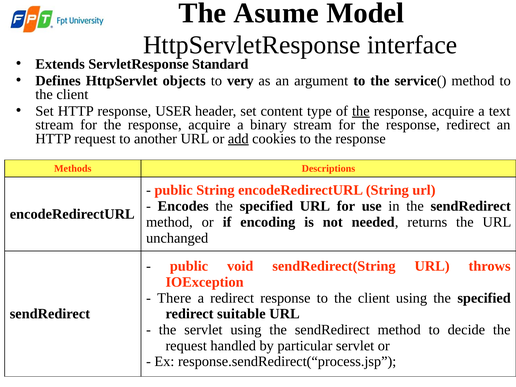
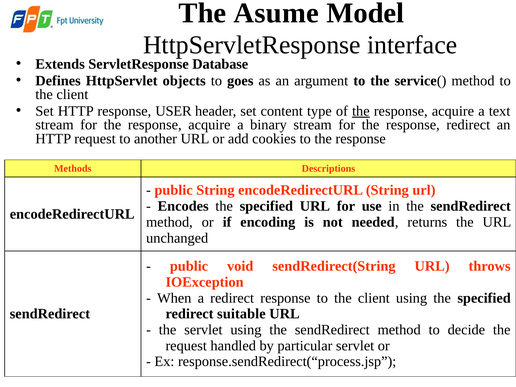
Standard: Standard -> Database
very: very -> goes
add underline: present -> none
There: There -> When
